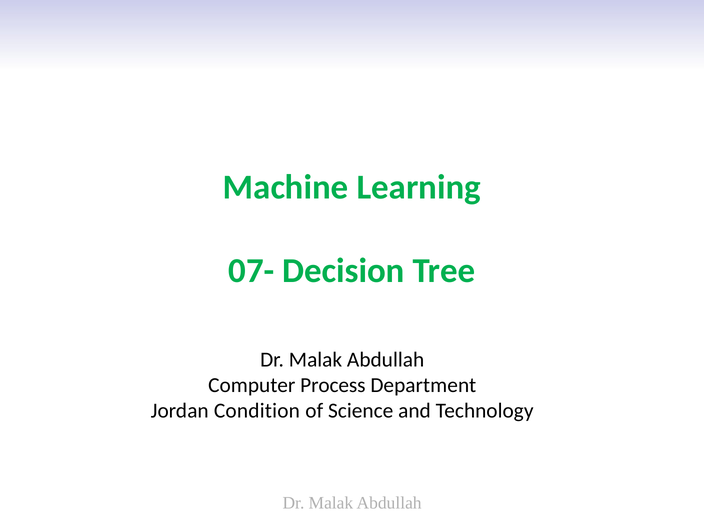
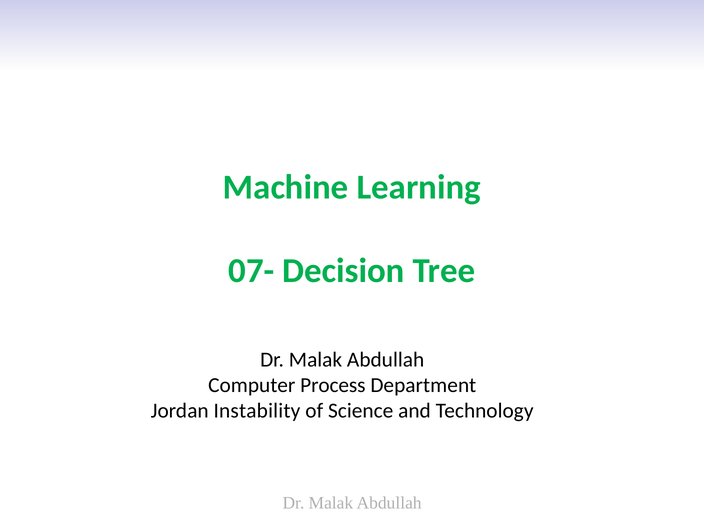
Condition: Condition -> Instability
